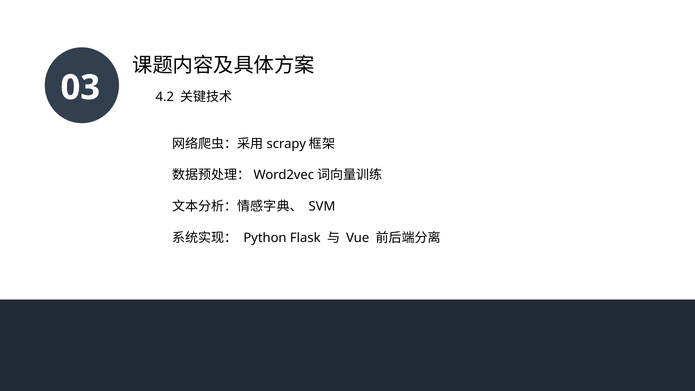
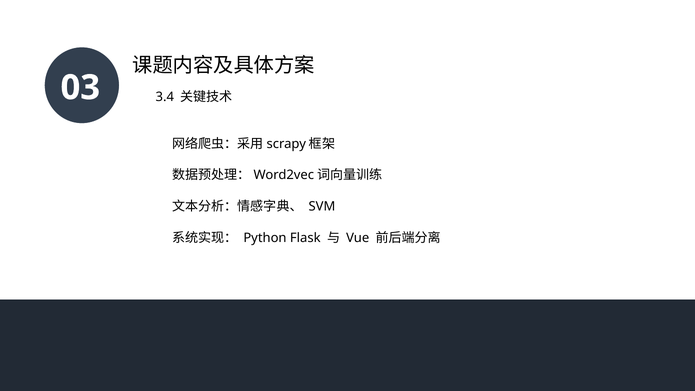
4.2: 4.2 -> 3.4
